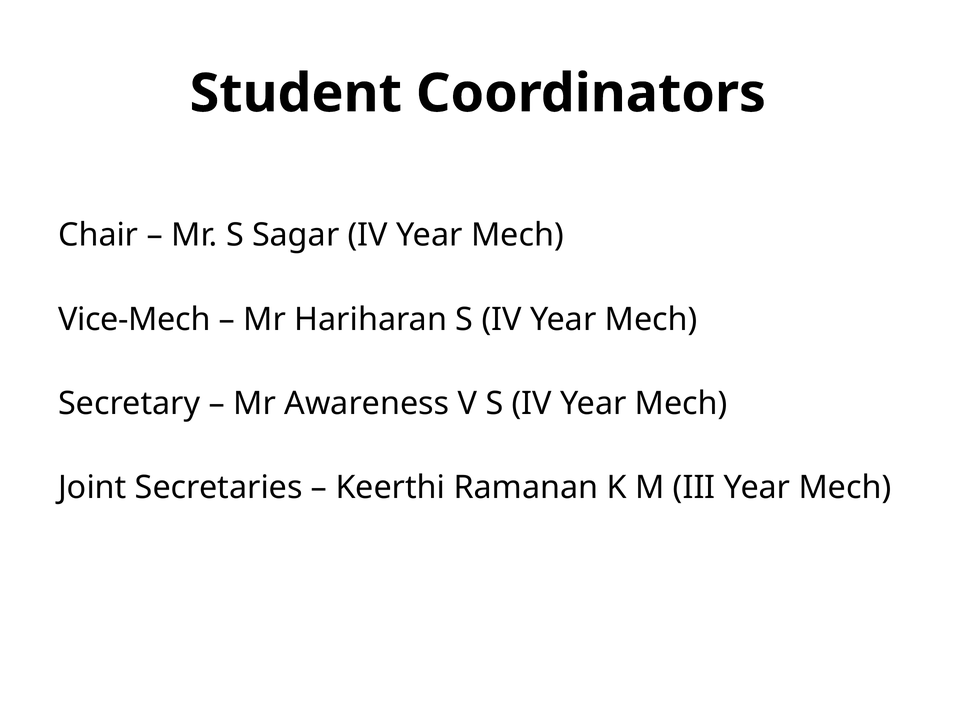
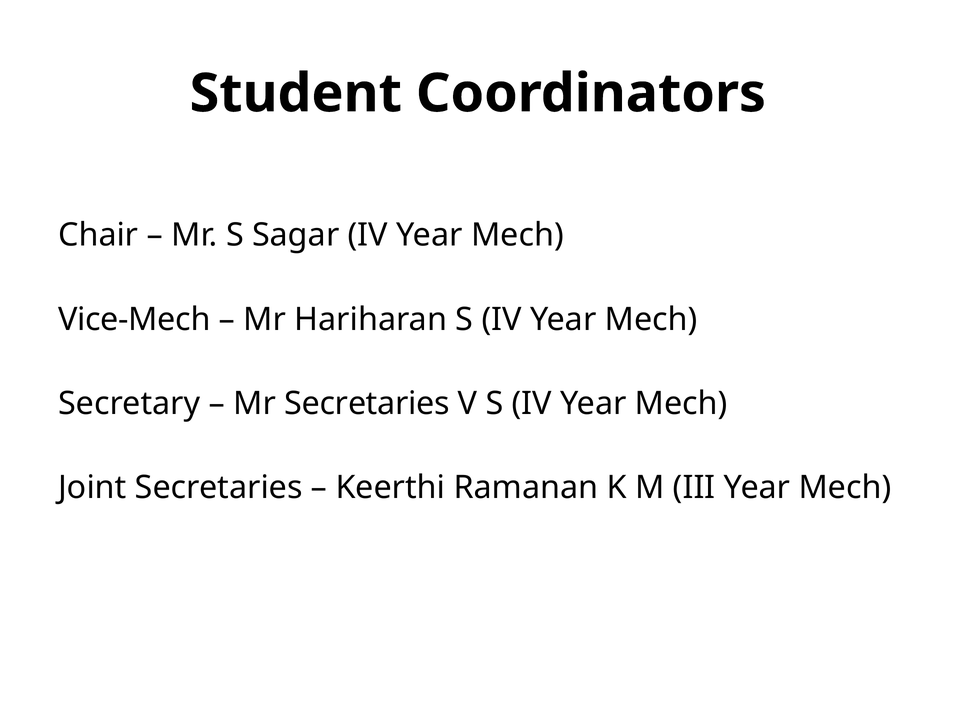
Mr Awareness: Awareness -> Secretaries
